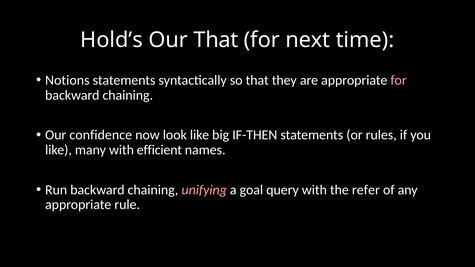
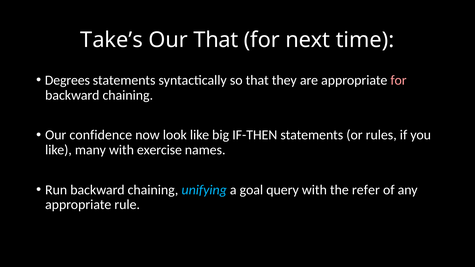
Hold’s: Hold’s -> Take’s
Notions: Notions -> Degrees
efficient: efficient -> exercise
unifying colour: pink -> light blue
